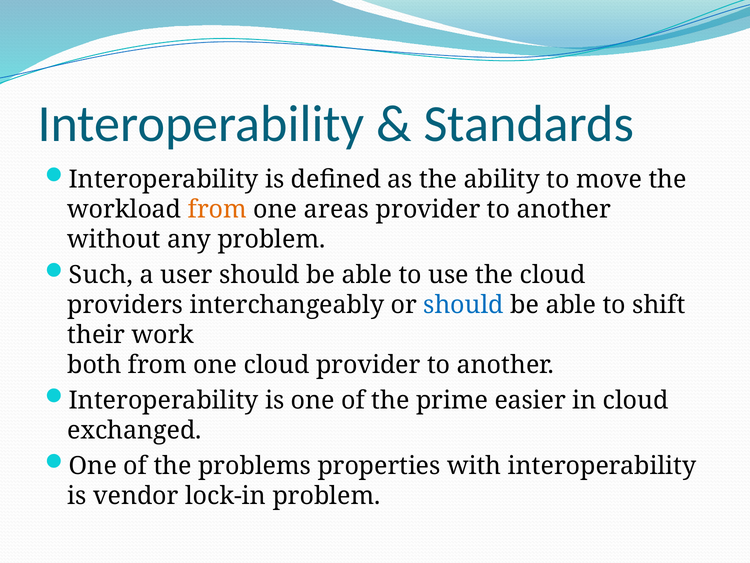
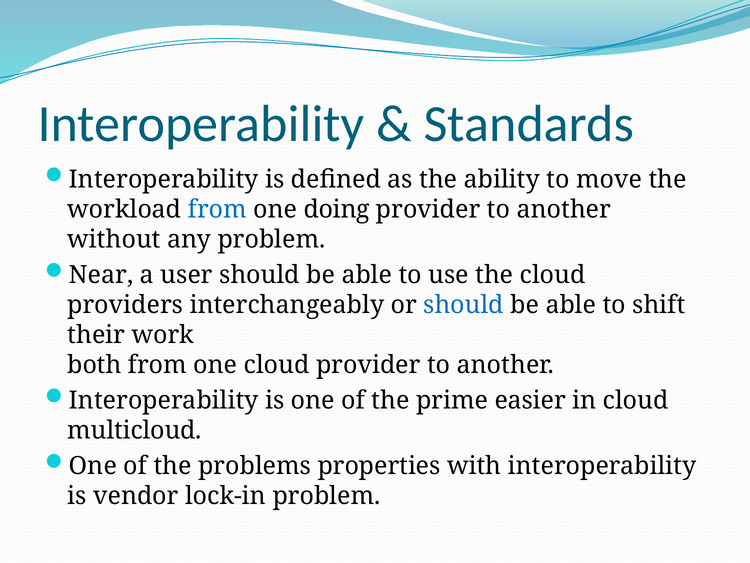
from at (217, 209) colour: orange -> blue
areas: areas -> doing
Such: Such -> Near
exchanged: exchanged -> multicloud
